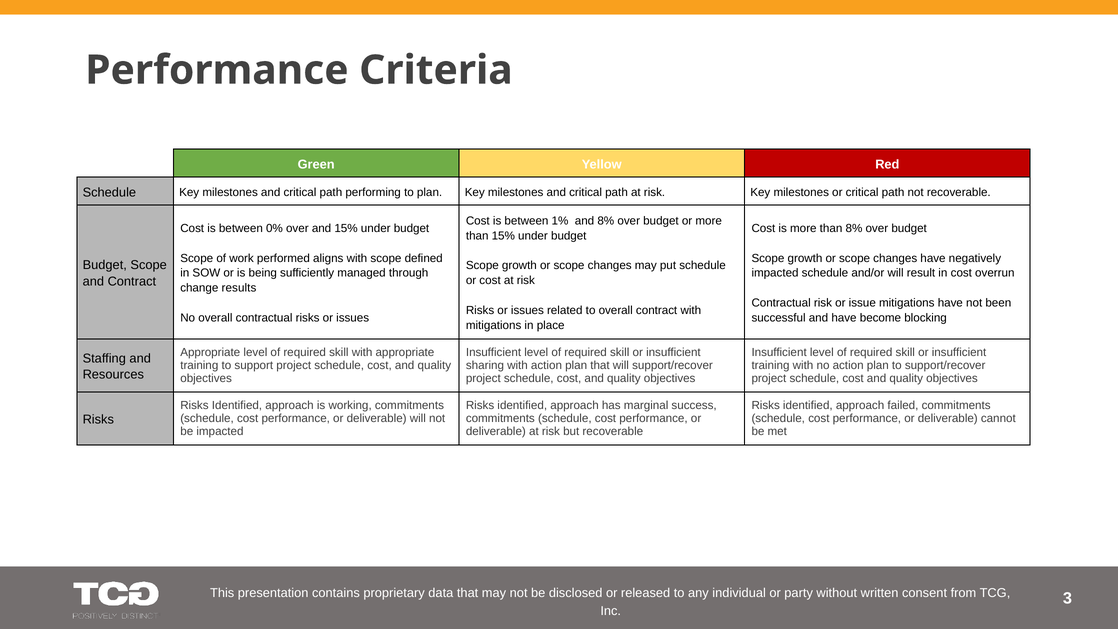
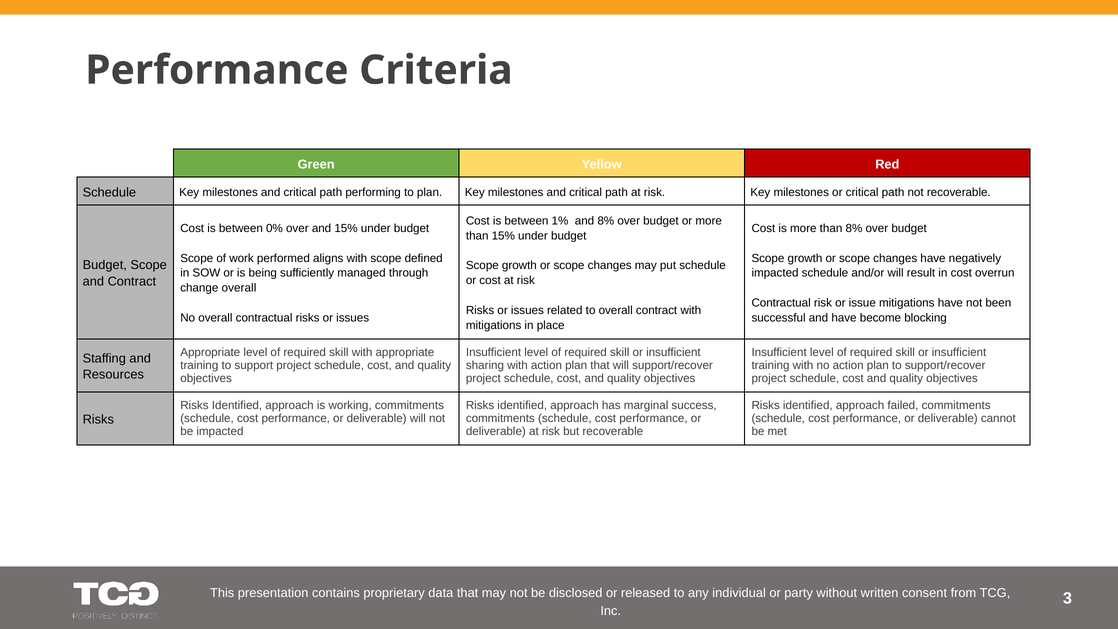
change results: results -> overall
